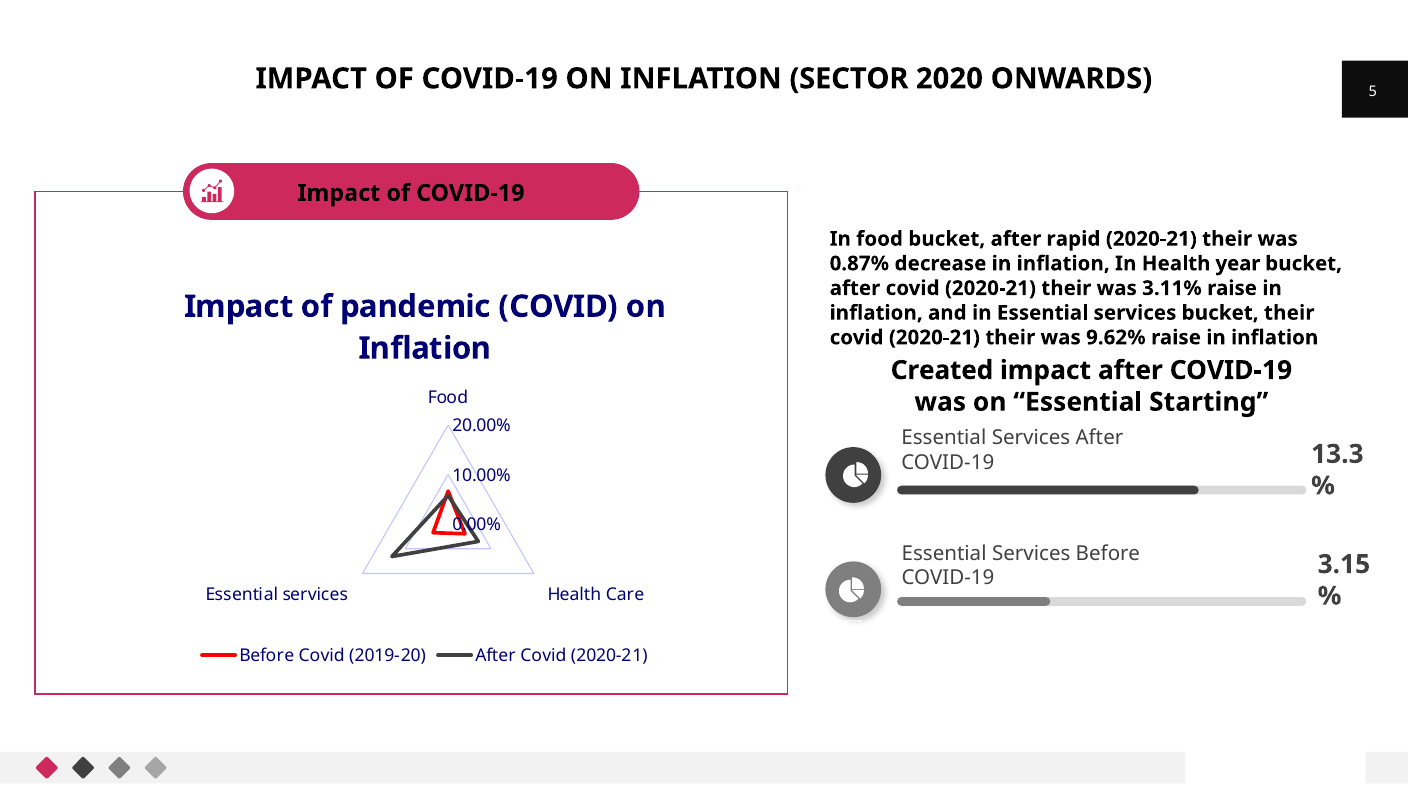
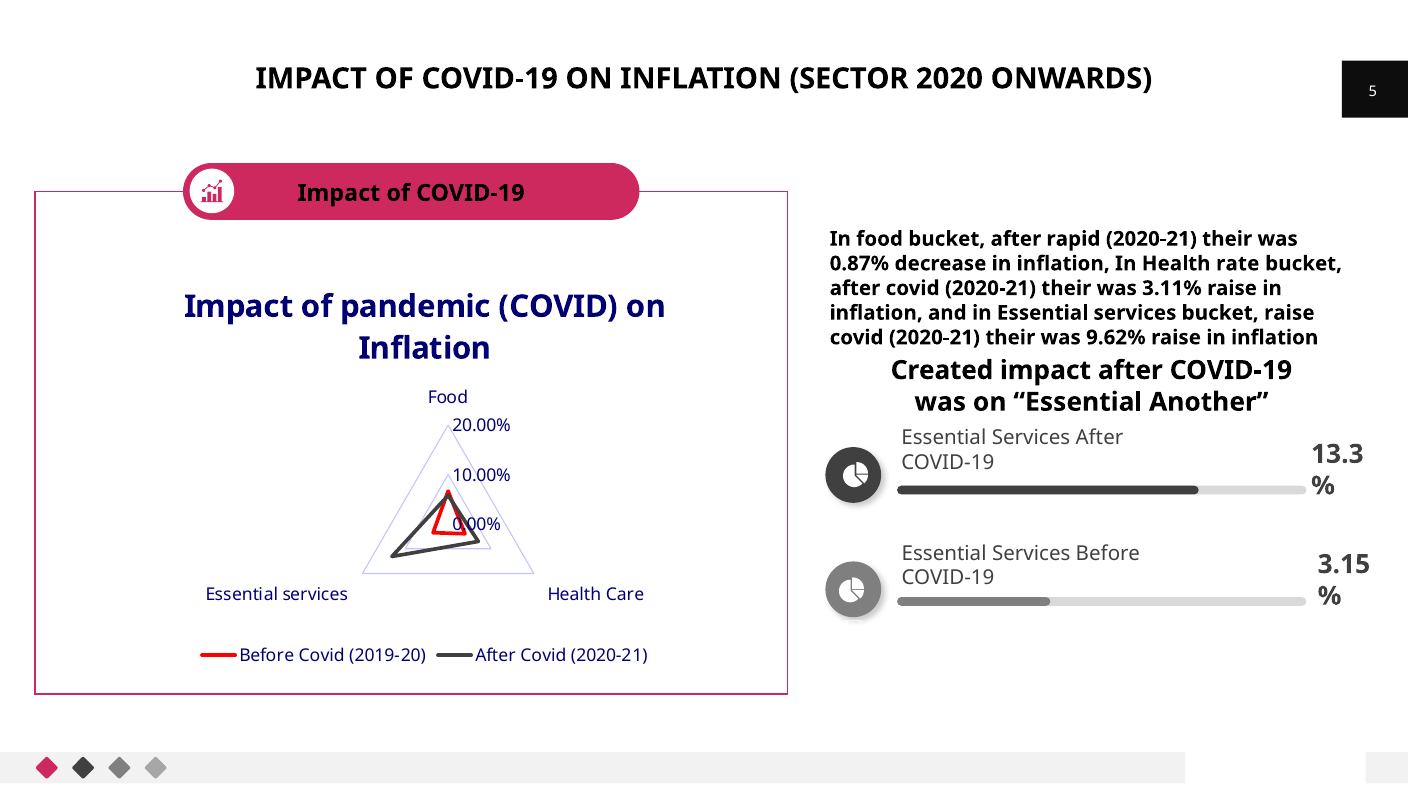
year: year -> rate
bucket their: their -> raise
Starting: Starting -> Another
